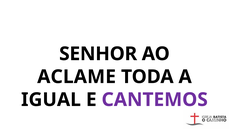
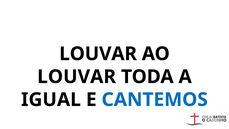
SENHOR at (98, 54): SENHOR -> LOUVAR
ACLAME at (77, 77): ACLAME -> LOUVAR
CANTEMOS colour: purple -> blue
